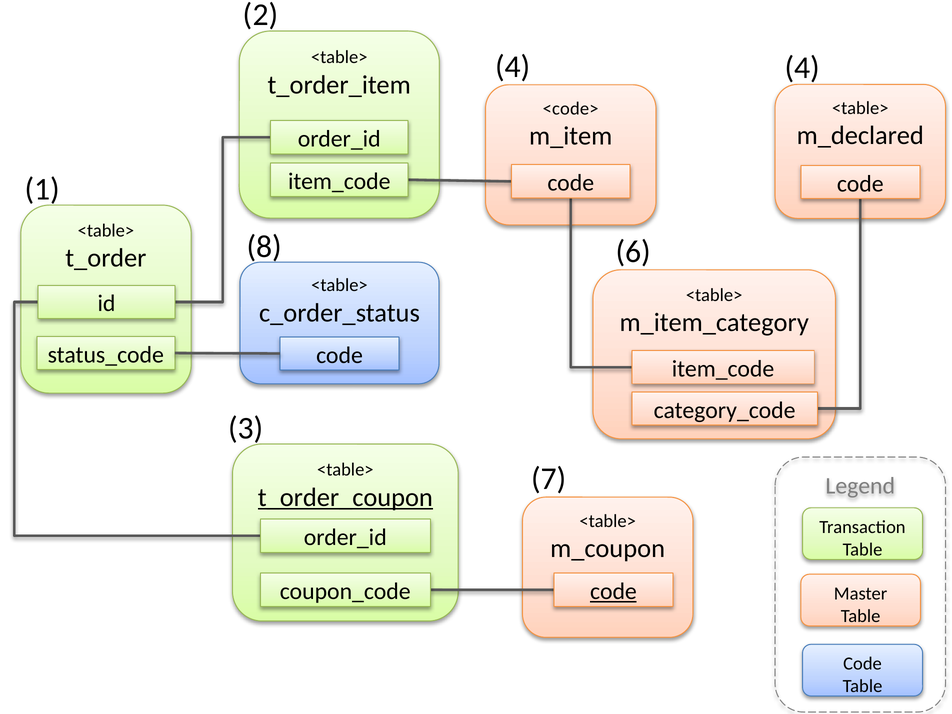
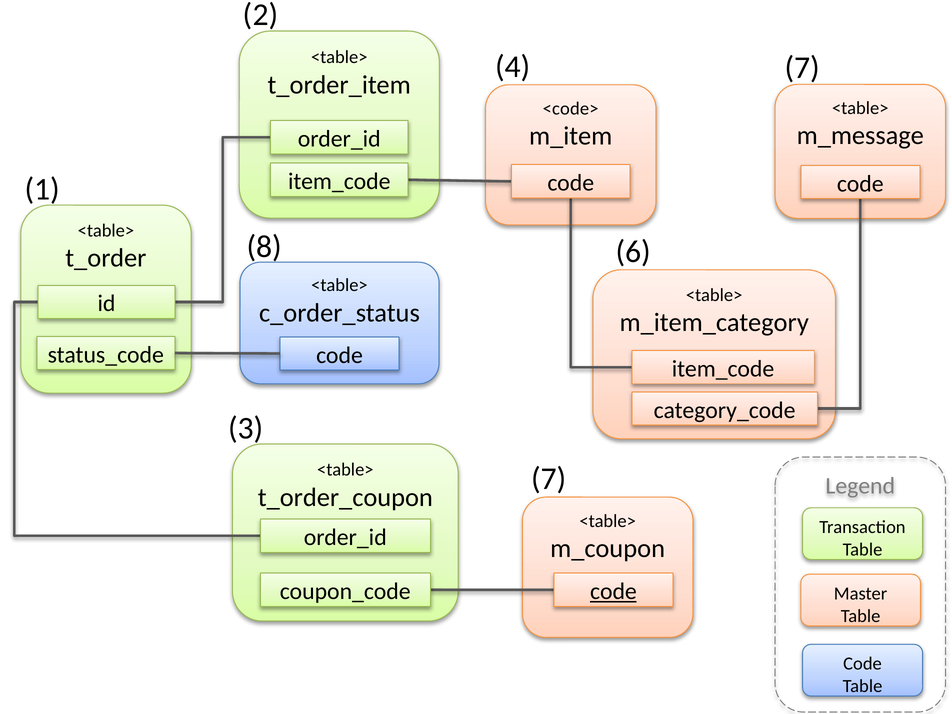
4 4: 4 -> 7
m_declared: m_declared -> m_message
t_order_coupon underline: present -> none
